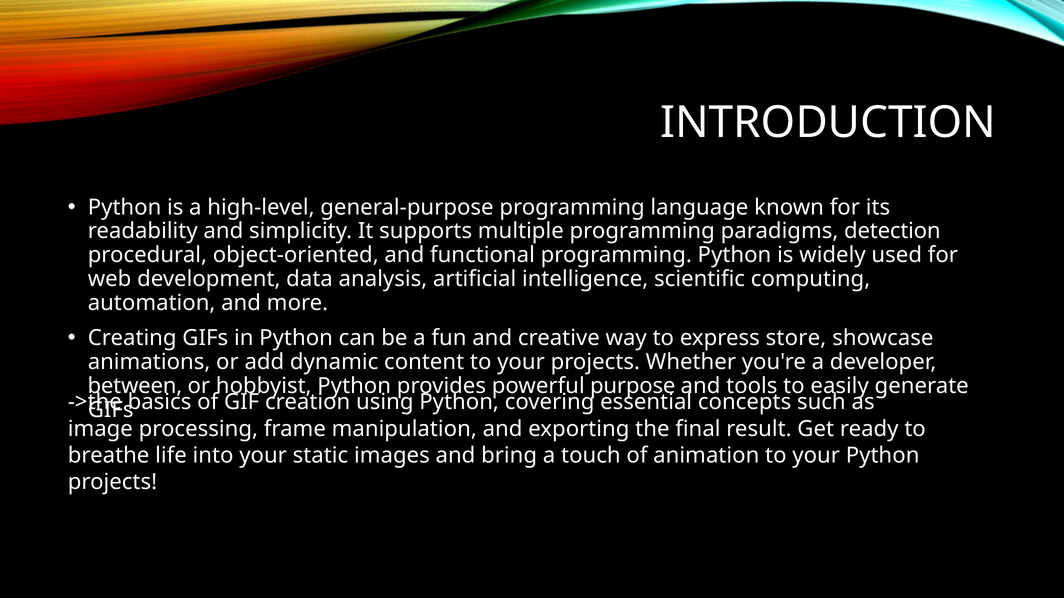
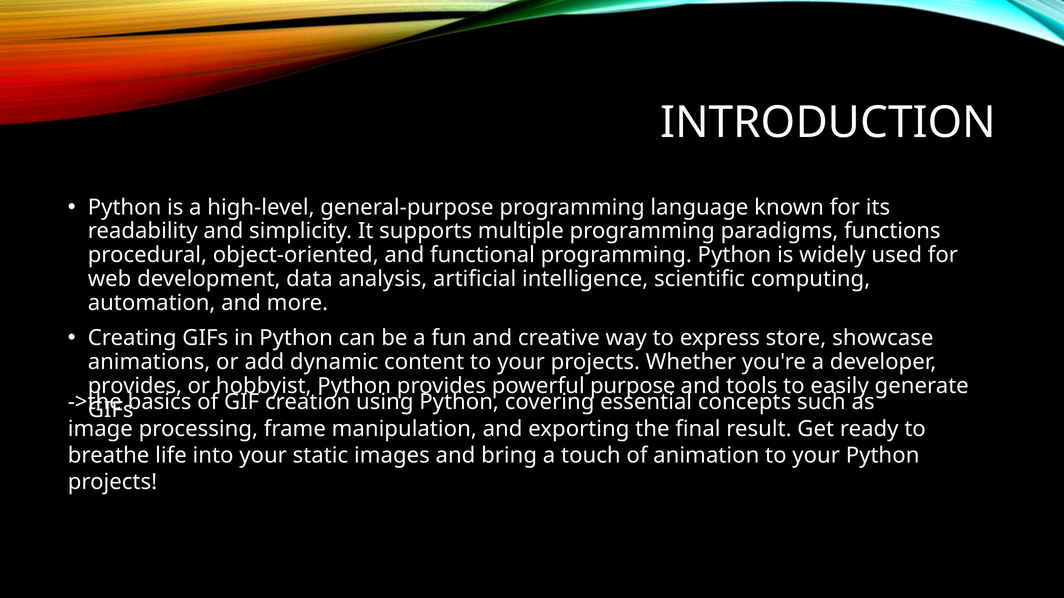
detection: detection -> functions
between at (135, 386): between -> provides
